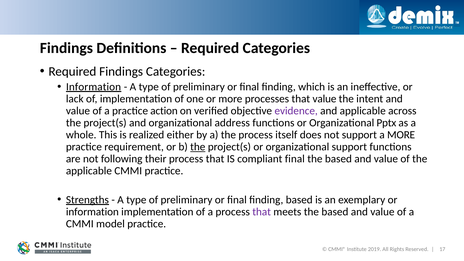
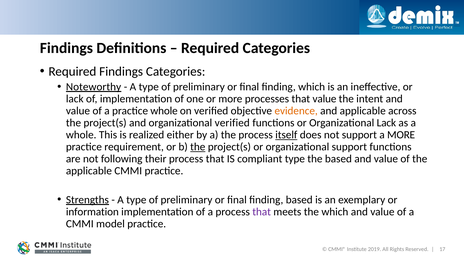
Information at (94, 87): Information -> Noteworthy
practice action: action -> whole
evidence colour: purple -> orange
organizational address: address -> verified
Organizational Pptx: Pptx -> Lack
itself underline: none -> present
compliant final: final -> type
meets the based: based -> which
